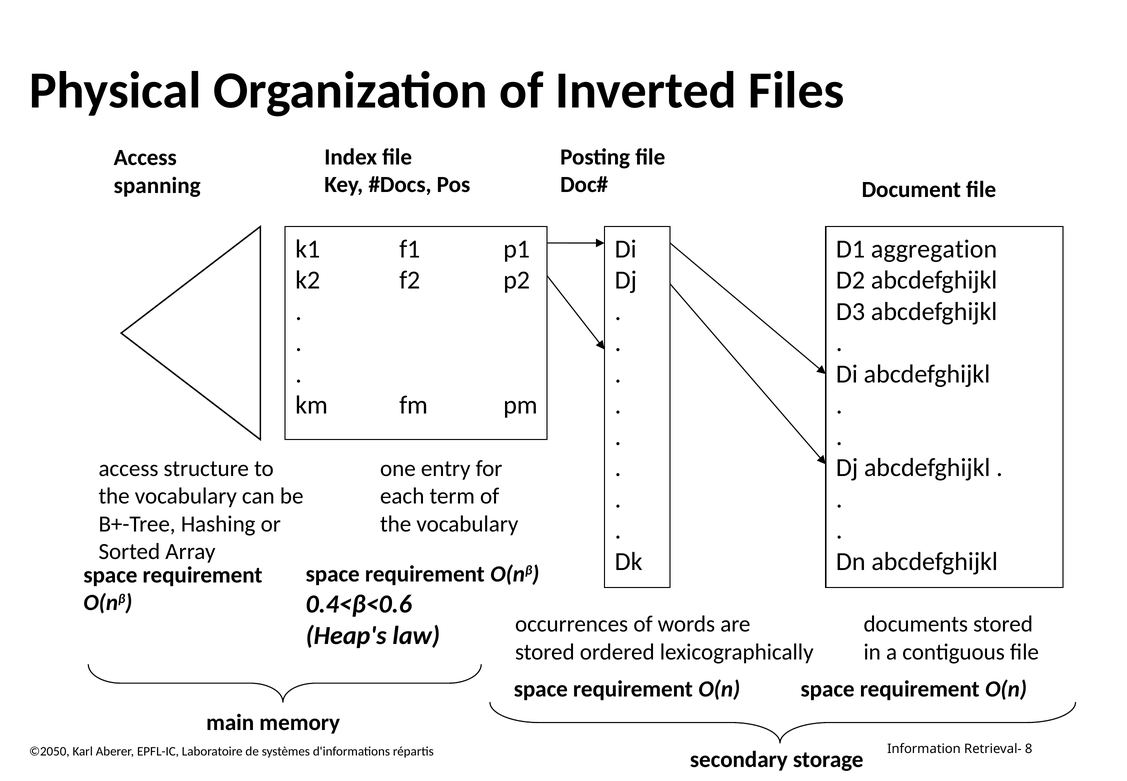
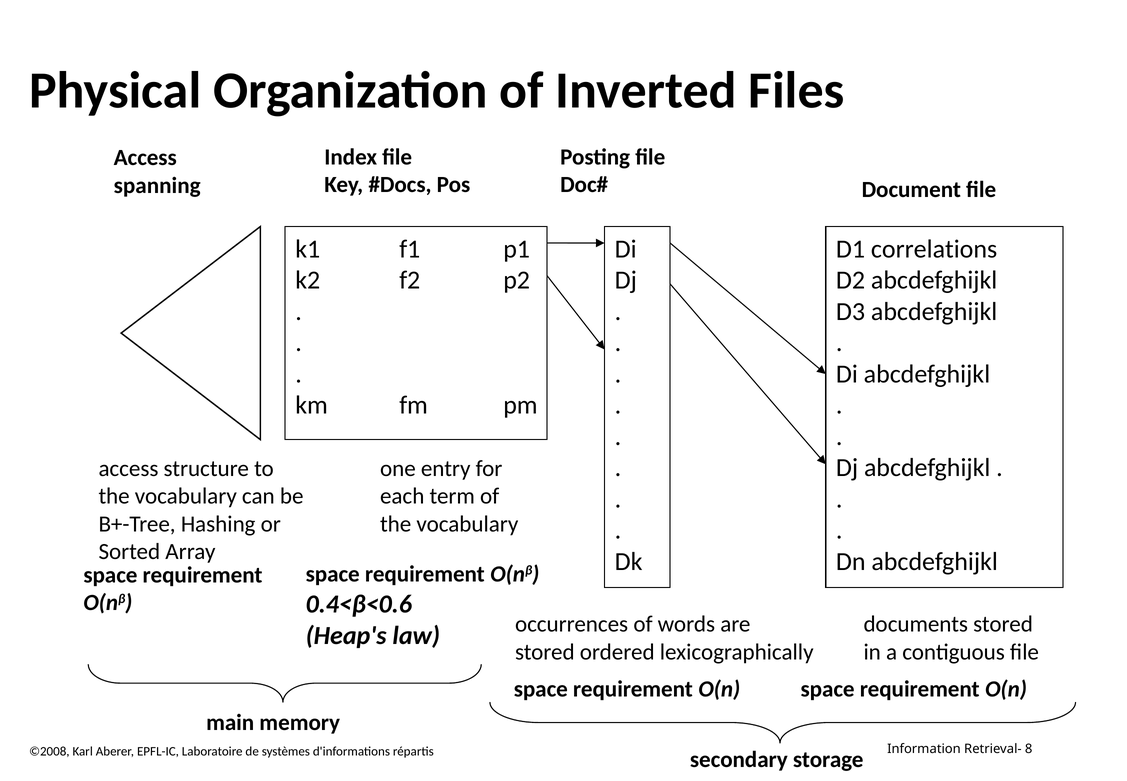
aggregation: aggregation -> correlations
©2050: ©2050 -> ©2008
